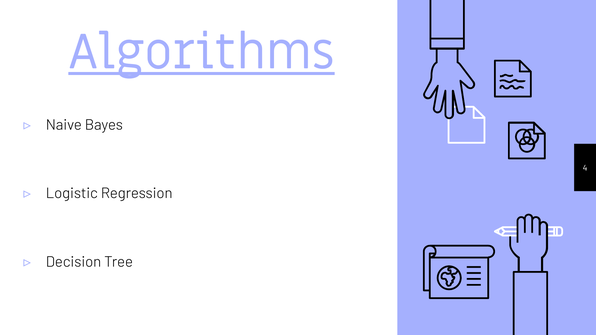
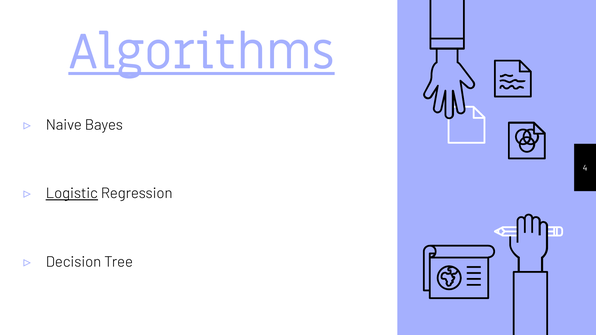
Logistic underline: none -> present
